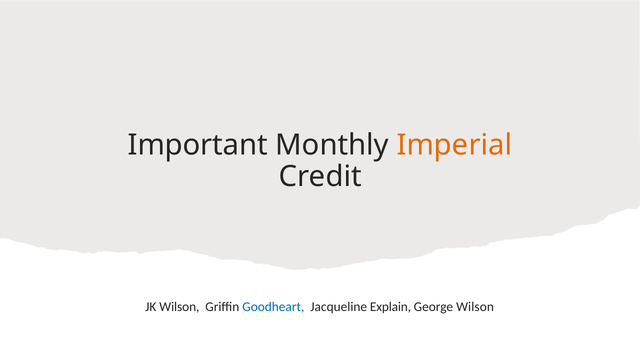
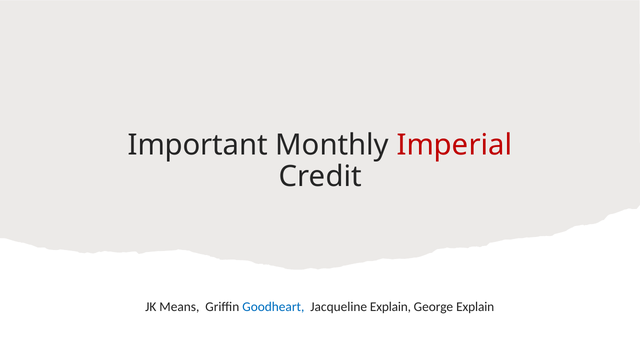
Imperial colour: orange -> red
JK Wilson: Wilson -> Means
George Wilson: Wilson -> Explain
